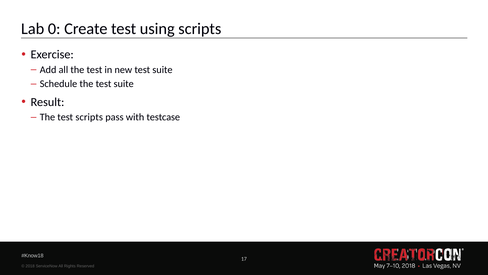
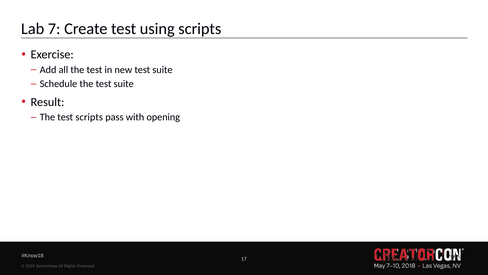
0: 0 -> 7
testcase: testcase -> opening
